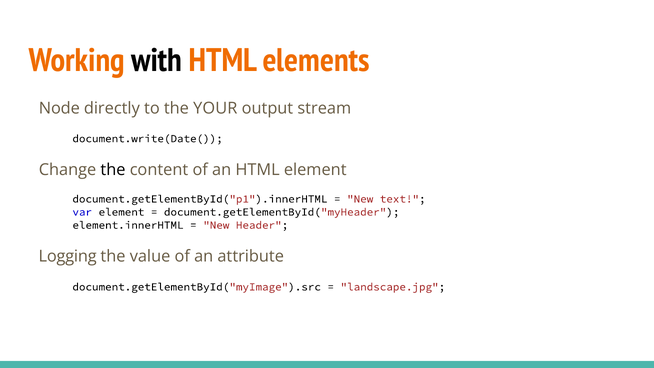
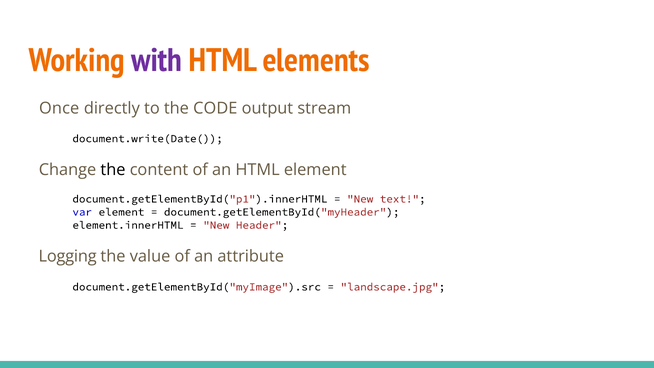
with colour: black -> purple
Node: Node -> Once
YOUR: YOUR -> CODE
